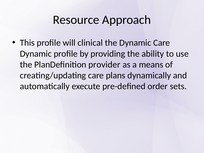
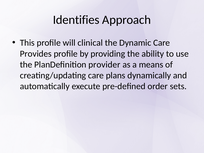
Resource: Resource -> Identifies
Dynamic at (36, 54): Dynamic -> Provides
